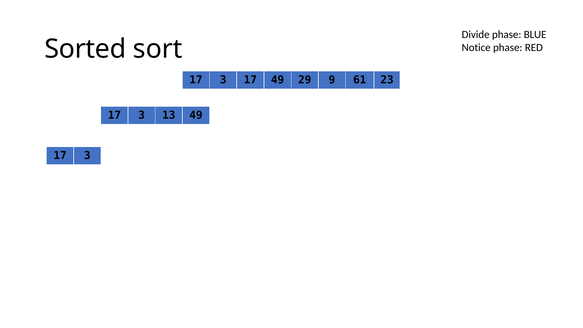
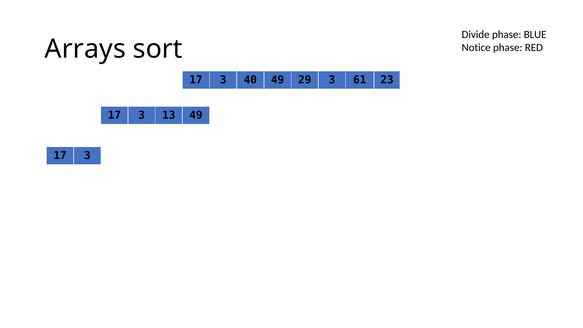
Sorted: Sorted -> Arrays
3 17: 17 -> 40
29 9: 9 -> 3
